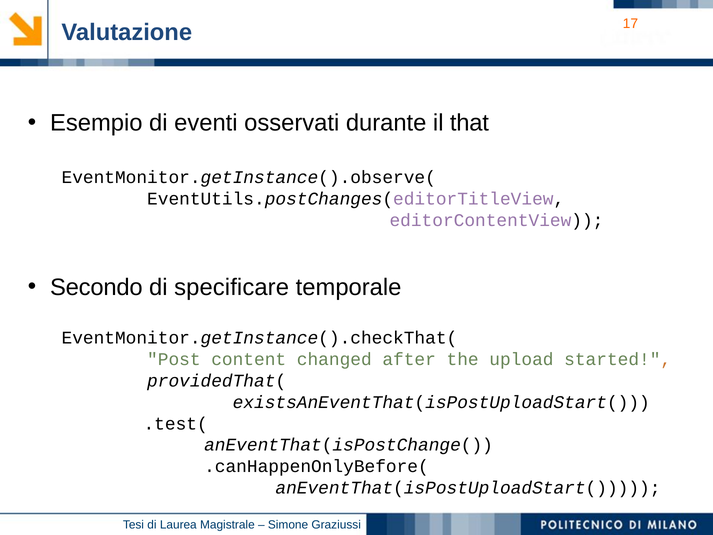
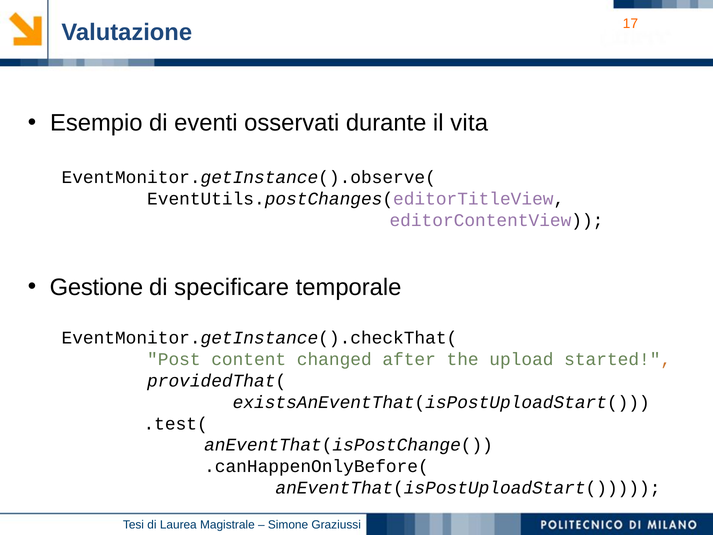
that: that -> vita
Secondo: Secondo -> Gestione
